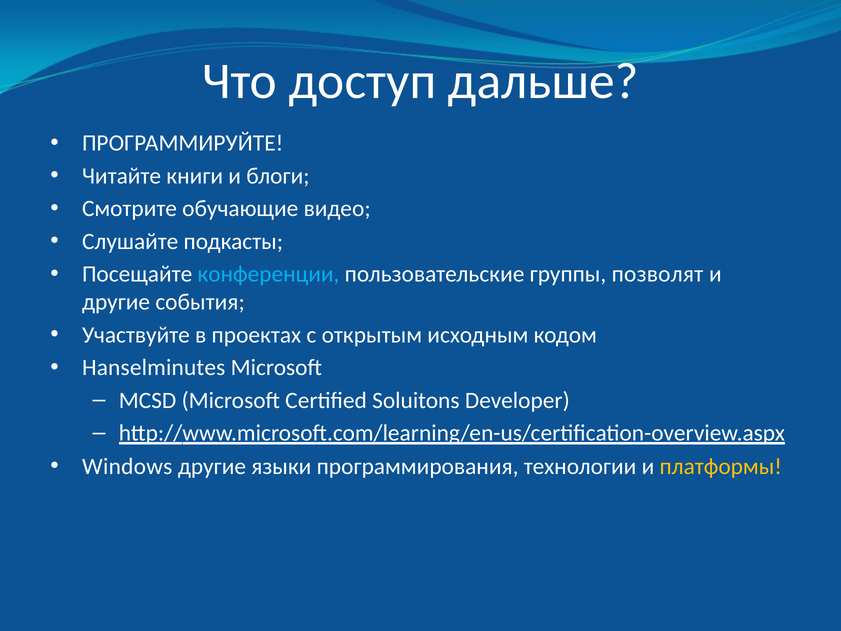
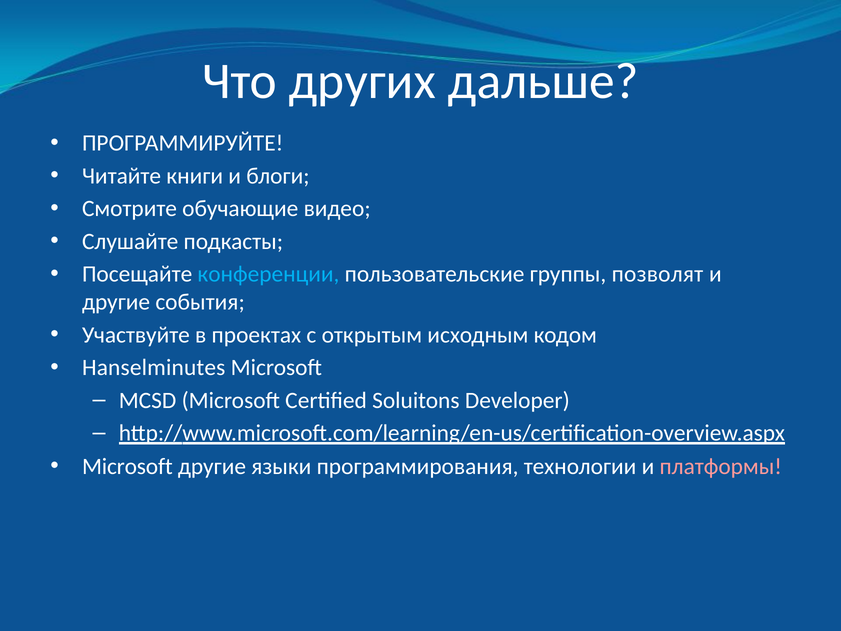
доступ: доступ -> других
Windows at (127, 466): Windows -> Microsoft
платформы colour: yellow -> pink
